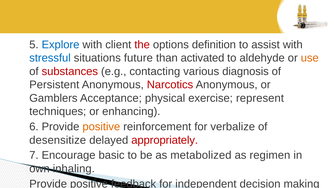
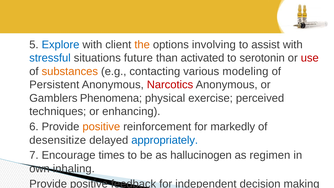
the colour: red -> orange
definition: definition -> involving
aldehyde: aldehyde -> serotonin
use at (310, 58) colour: orange -> red
substances colour: red -> orange
diagnosis: diagnosis -> modeling
Acceptance: Acceptance -> Phenomena
represent: represent -> perceived
verbalize: verbalize -> markedly
appropriately colour: red -> blue
basic: basic -> times
metabolized: metabolized -> hallucinogen
